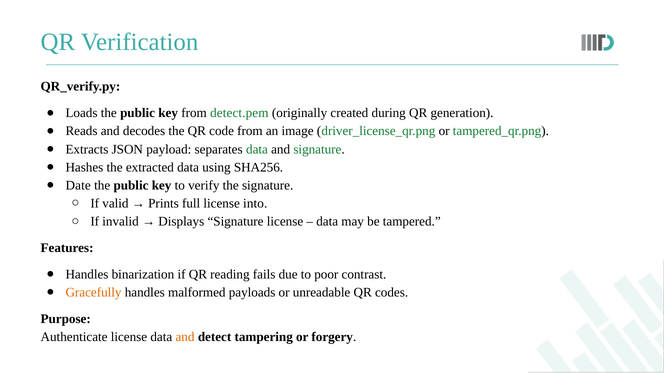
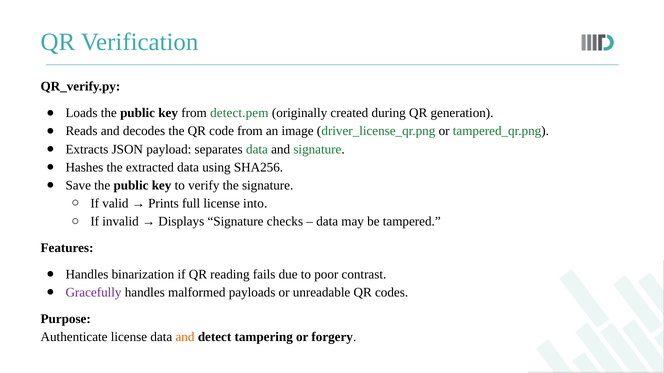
Date: Date -> Save
Signature license: license -> checks
Gracefully colour: orange -> purple
